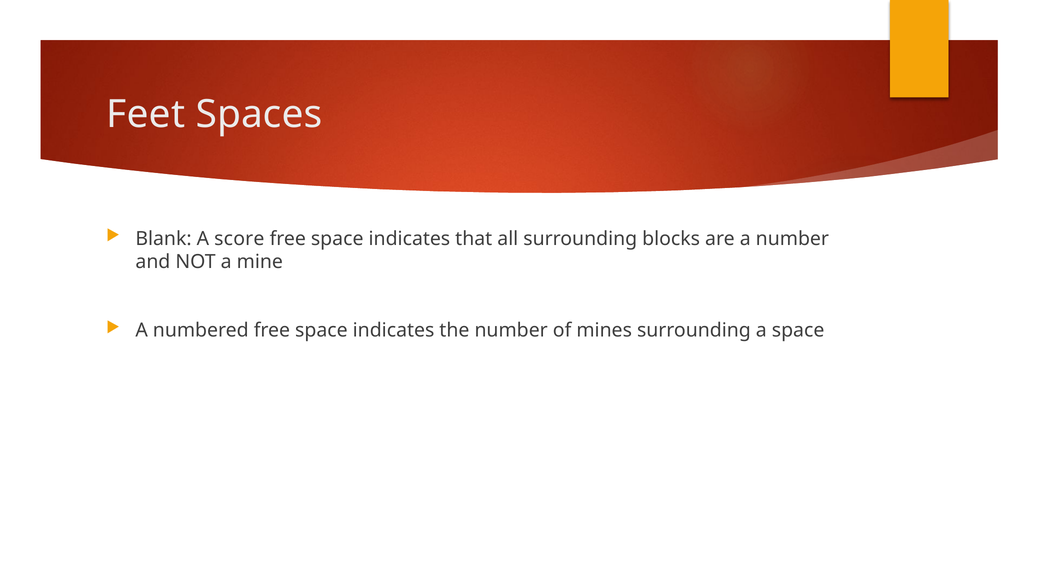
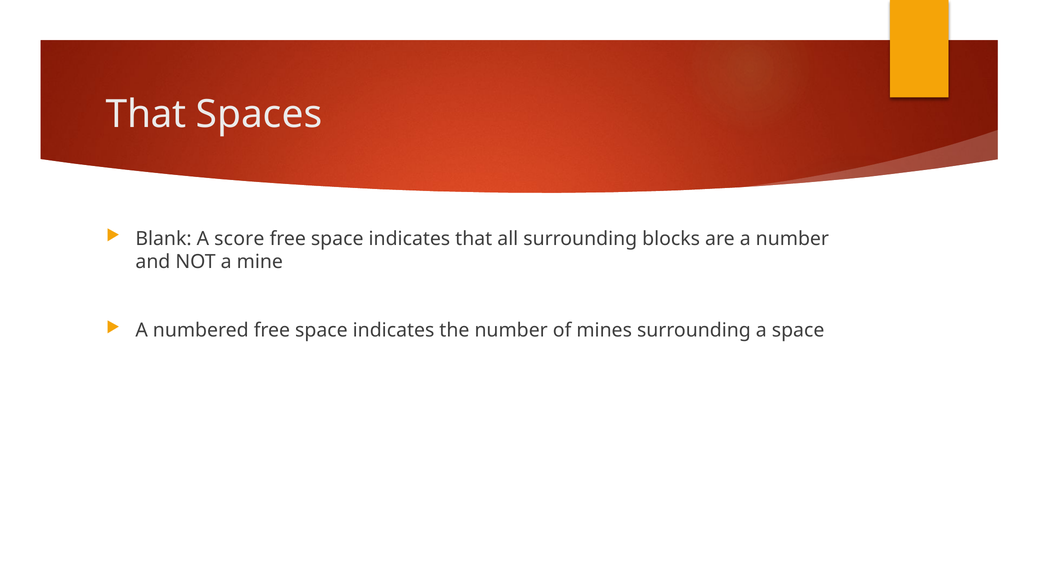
Feet at (146, 115): Feet -> That
